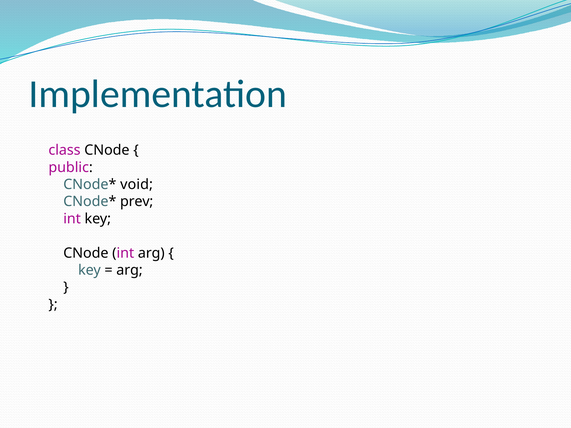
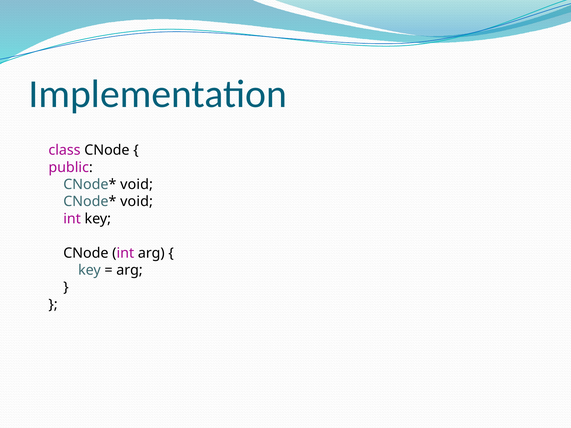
prev at (137, 202): prev -> void
